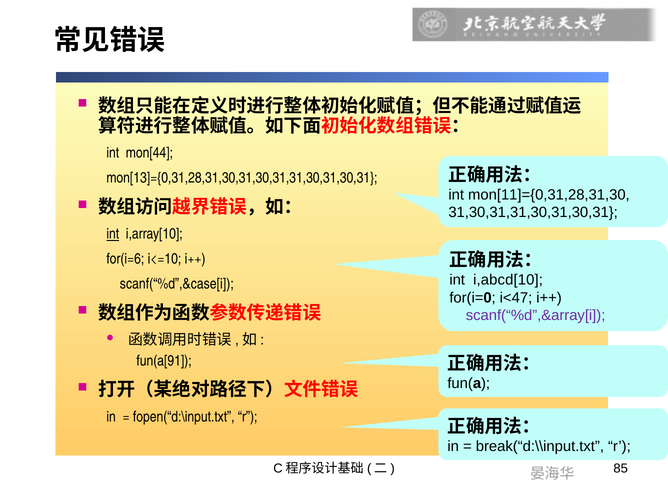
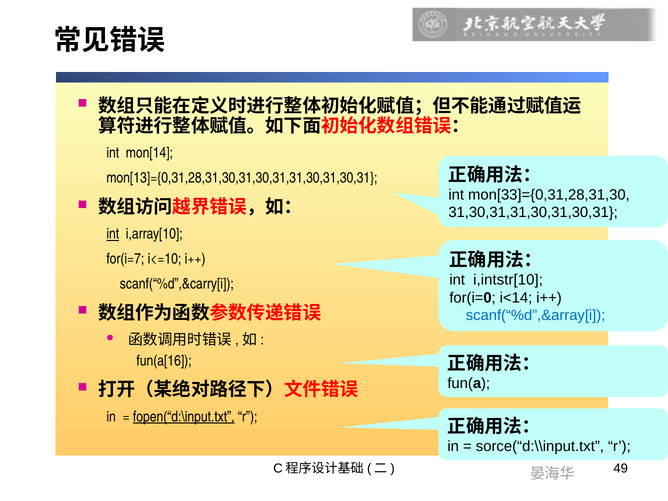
mon[44: mon[44 -> mon[14
mon[11]={0,31,28,31,30: mon[11]={0,31,28,31,30 -> mon[33]={0,31,28,31,30
for(i=6: for(i=6 -> for(i=7
i,abcd[10: i,abcd[10 -> i,intstr[10
scanf(“%d”,&case[i: scanf(“%d”,&case[i -> scanf(“%d”,&carry[i
i<47: i<47 -> i<14
scanf(“%d”,&array[i colour: purple -> blue
fun(a[91: fun(a[91 -> fun(a[16
fopen(“d:\input.txt underline: none -> present
break(“d:\\input.txt: break(“d:\\input.txt -> sorce(“d:\\input.txt
85: 85 -> 49
